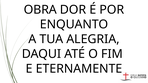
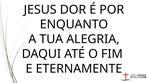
OBRA: OBRA -> JESUS
